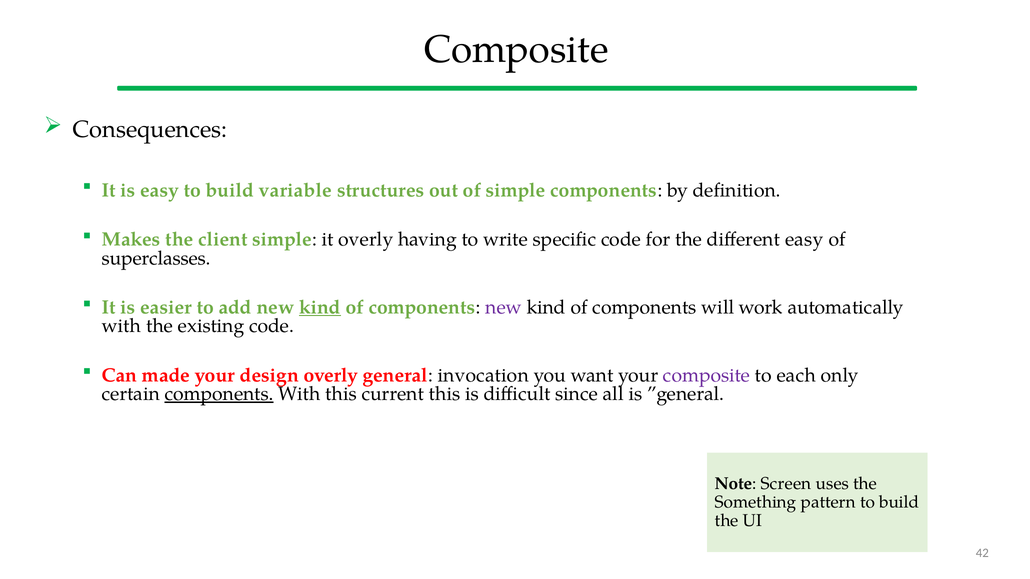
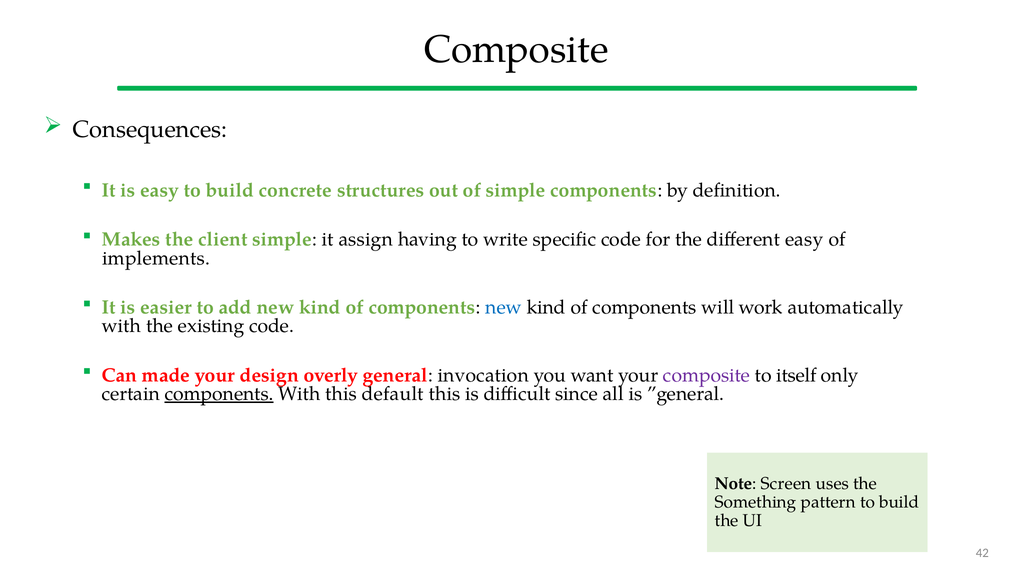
variable: variable -> concrete
it overly: overly -> assign
superclasses: superclasses -> implements
kind at (320, 308) underline: present -> none
new at (504, 308) colour: purple -> blue
each: each -> itself
current: current -> default
